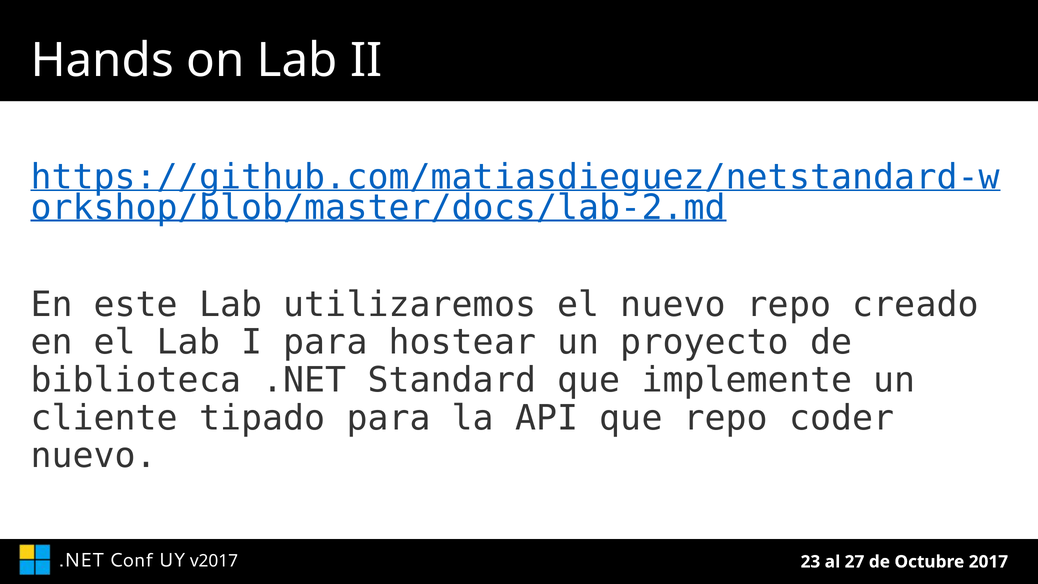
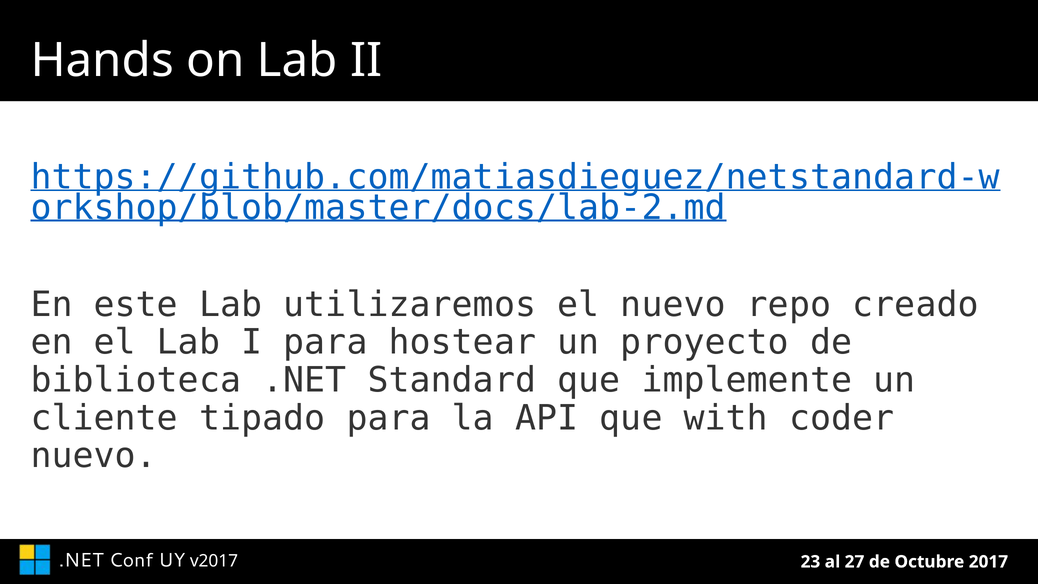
que repo: repo -> with
